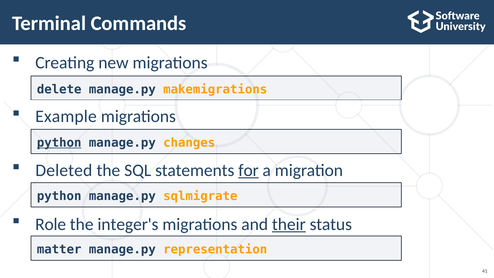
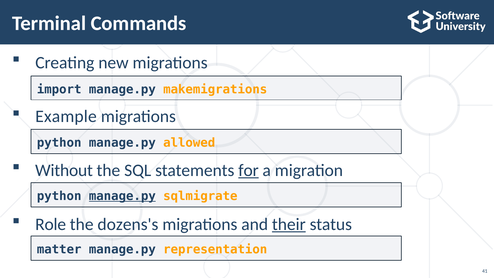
delete: delete -> import
python at (59, 143) underline: present -> none
changes: changes -> allowed
Deleted: Deleted -> Without
manage.py at (122, 196) underline: none -> present
integer's: integer's -> dozens's
